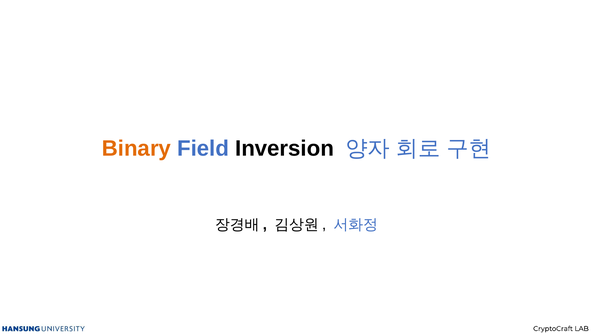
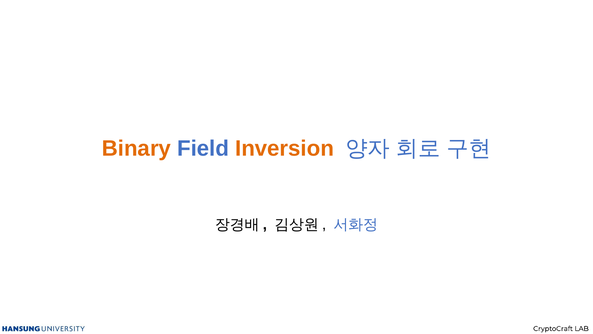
Inversion colour: black -> orange
